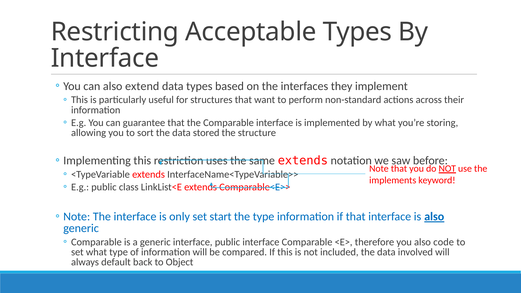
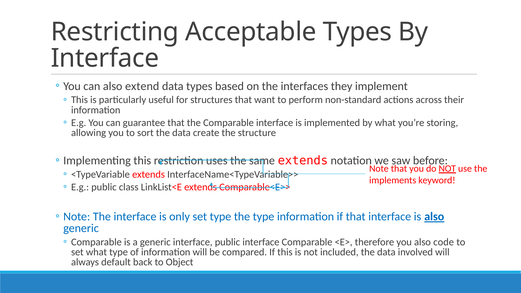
stored: stored -> create
set start: start -> type
